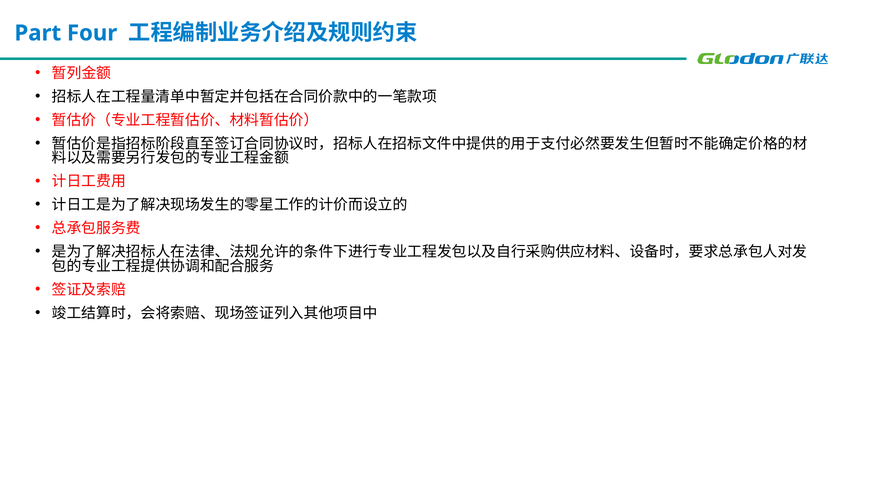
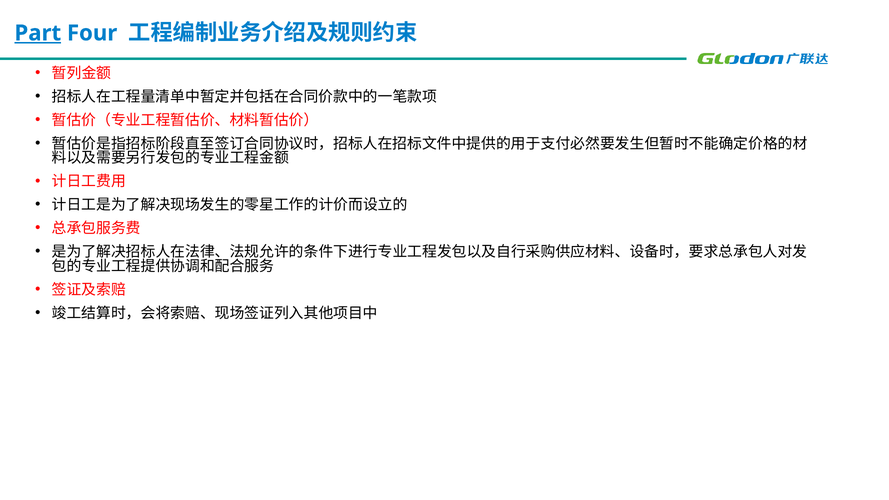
Part underline: none -> present
